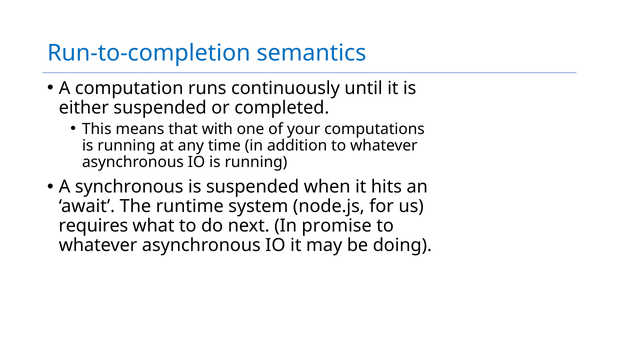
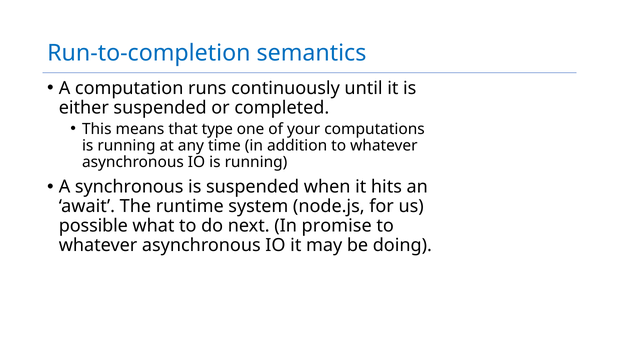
with: with -> type
requires: requires -> possible
